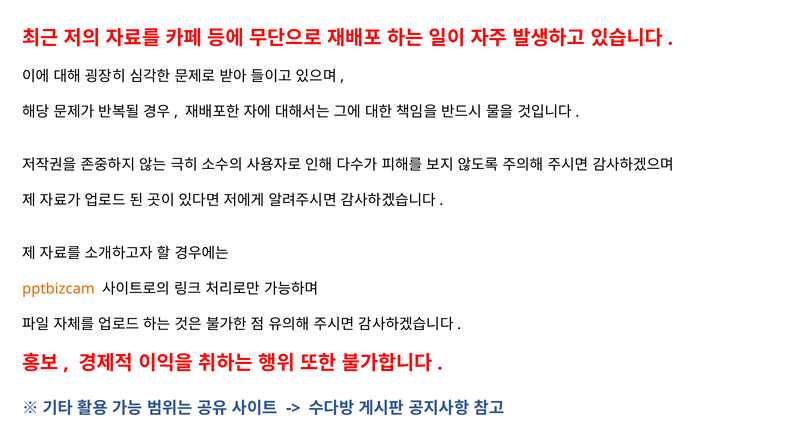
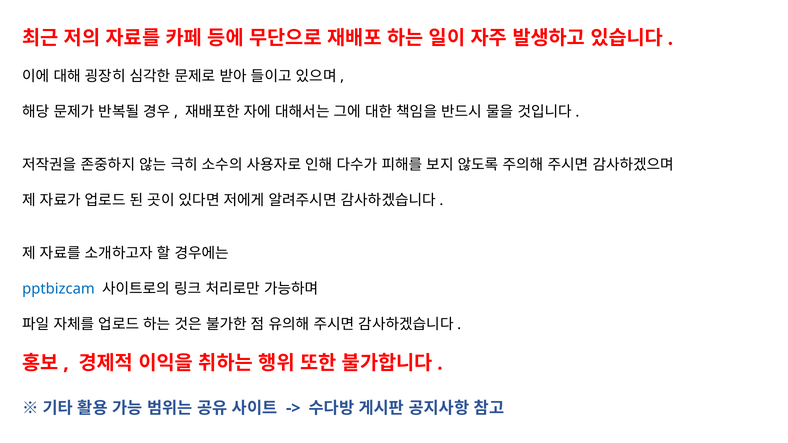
pptbizcam colour: orange -> blue
